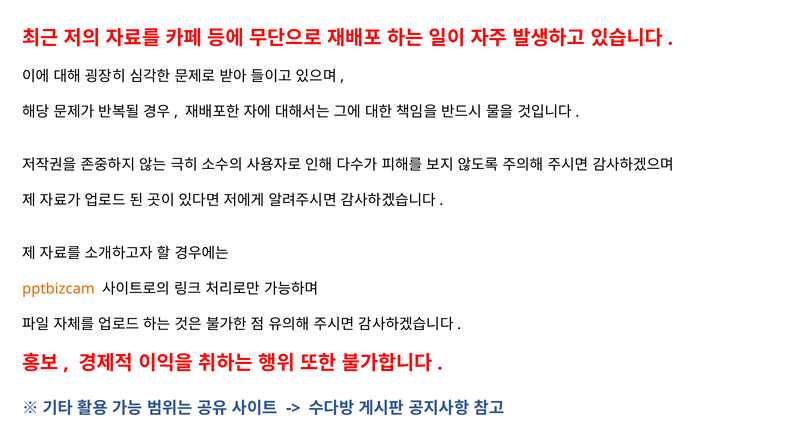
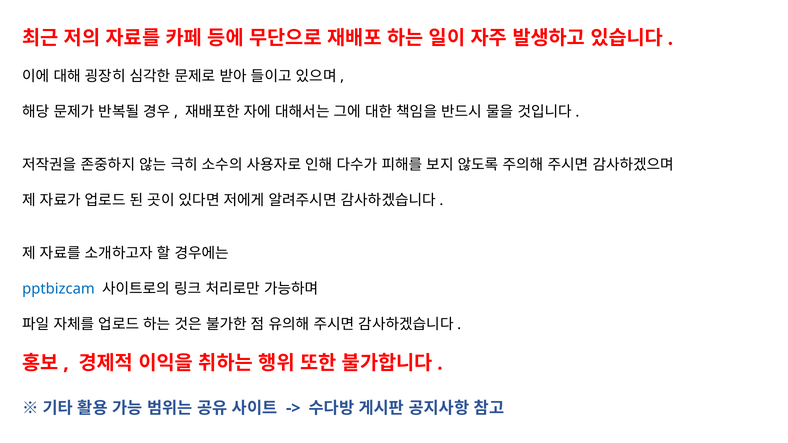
pptbizcam colour: orange -> blue
